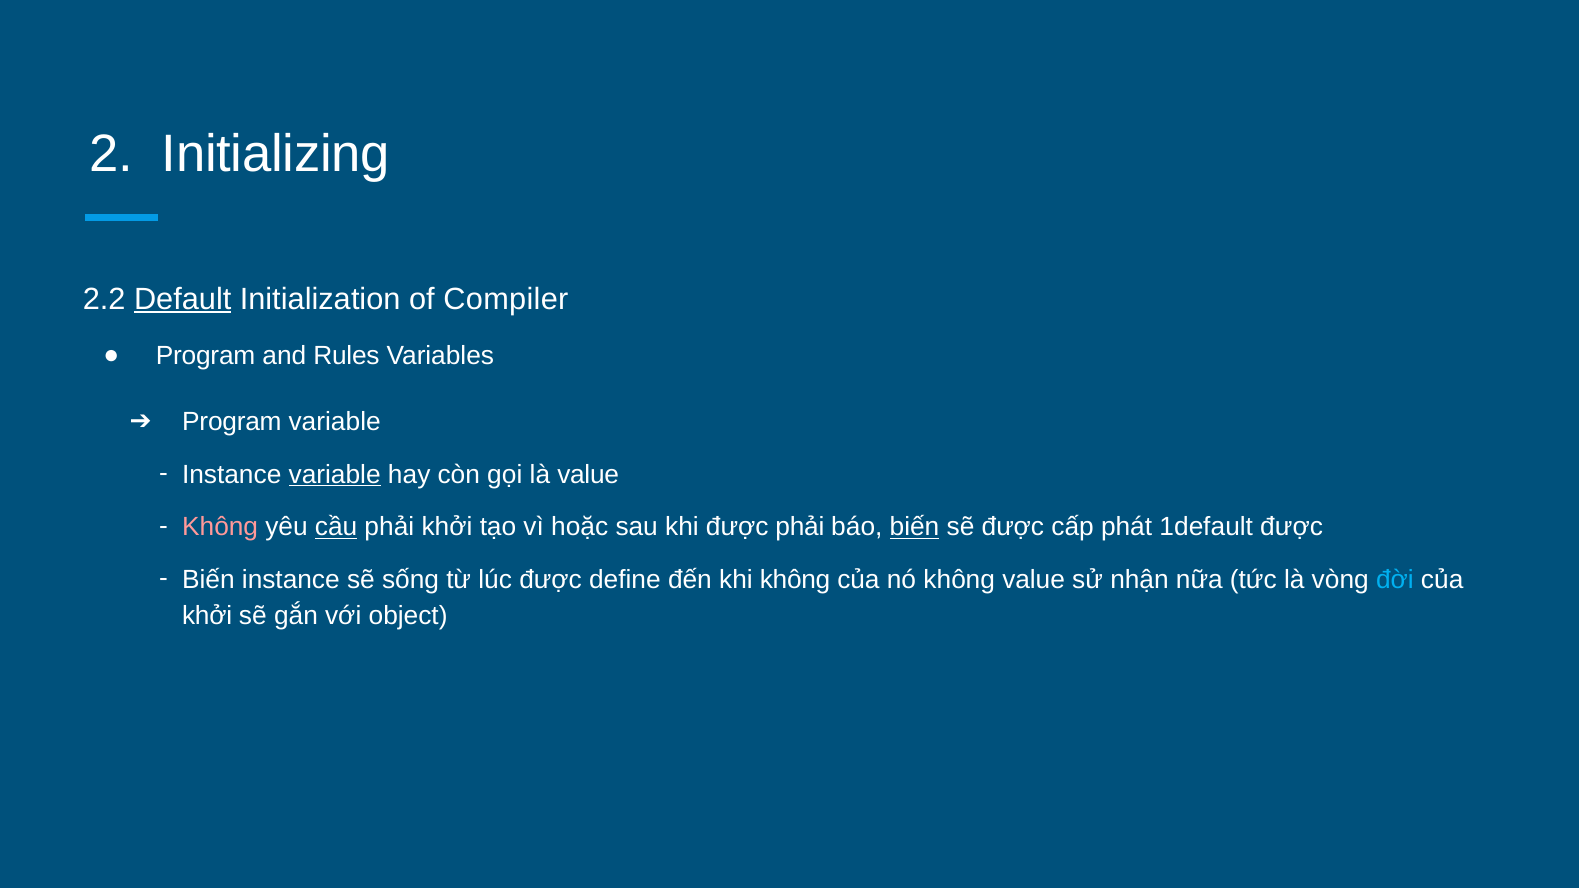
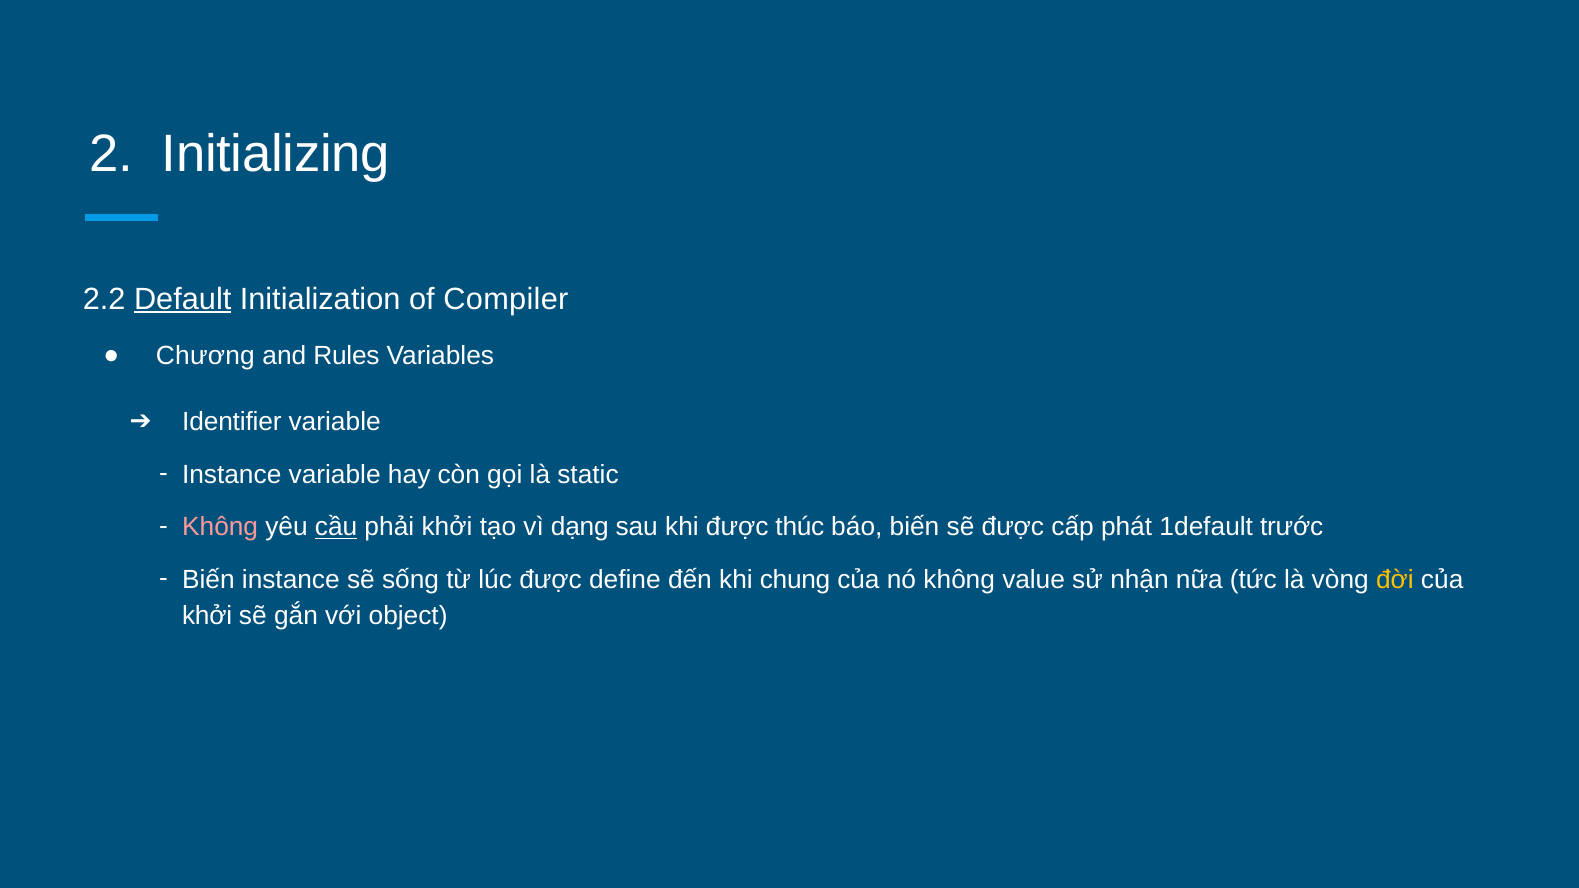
Program at (206, 356): Program -> Chương
Program at (232, 422): Program -> Identifier
variable at (335, 474) underline: present -> none
là value: value -> static
hoặc: hoặc -> dạng
được phải: phải -> thúc
biến at (915, 527) underline: present -> none
1default được: được -> trước
khi không: không -> chung
đời colour: light blue -> yellow
